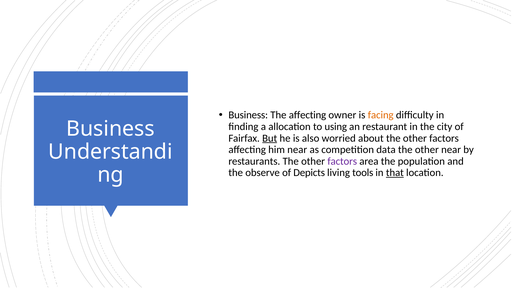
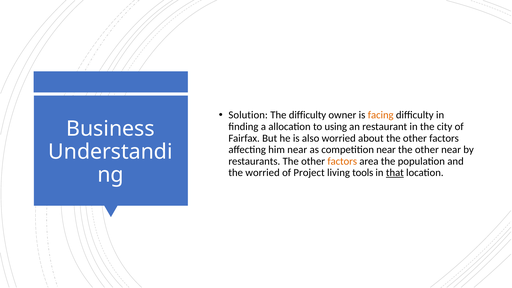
Business at (248, 115): Business -> Solution
The affecting: affecting -> difficulty
But underline: present -> none
competition data: data -> near
factors at (342, 161) colour: purple -> orange
the observe: observe -> worried
Depicts: Depicts -> Project
